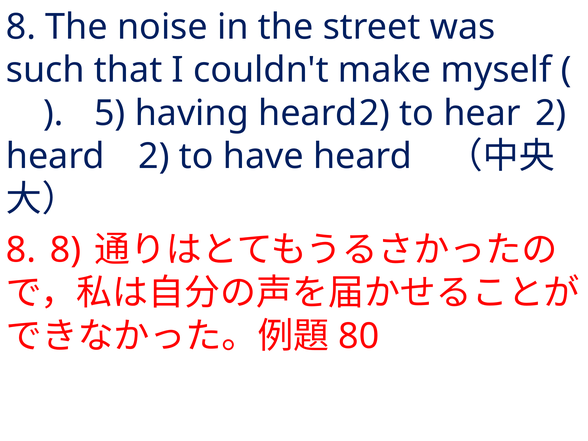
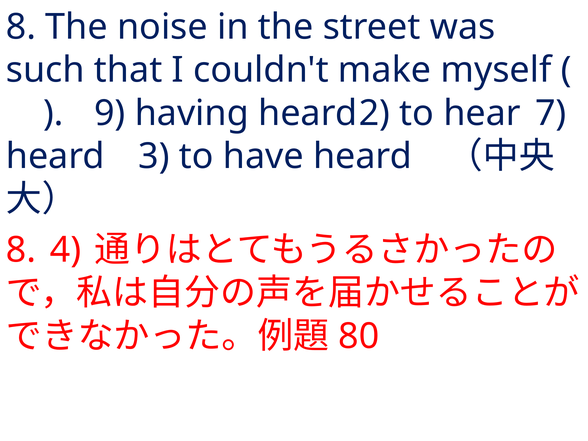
5: 5 -> 9
hear 2: 2 -> 7
heard 2: 2 -> 3
8 8: 8 -> 4
